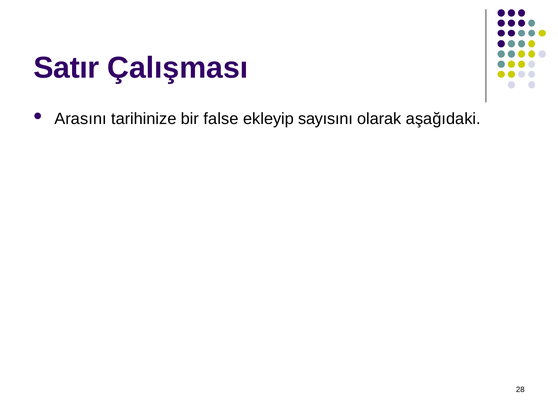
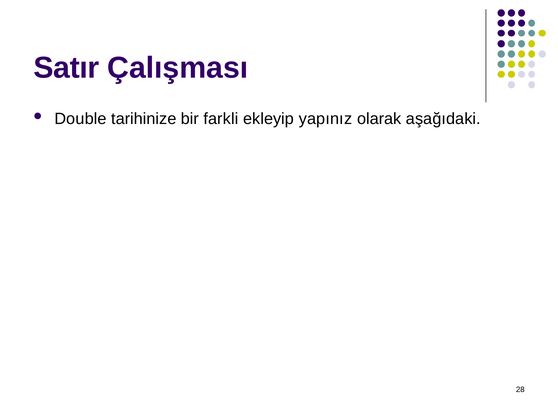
Arasını: Arasını -> Double
false: false -> farkli
sayısını: sayısını -> yapınız
